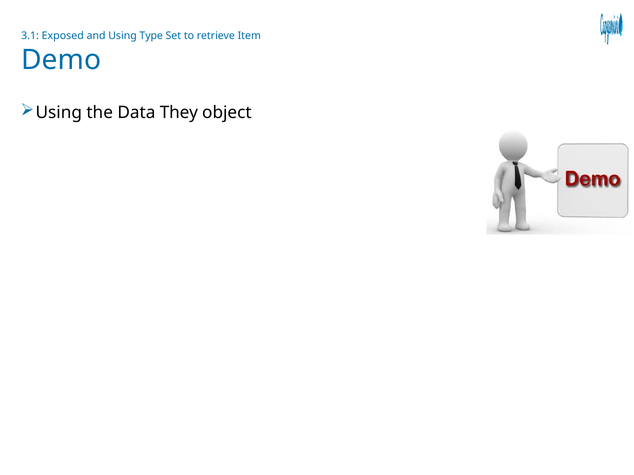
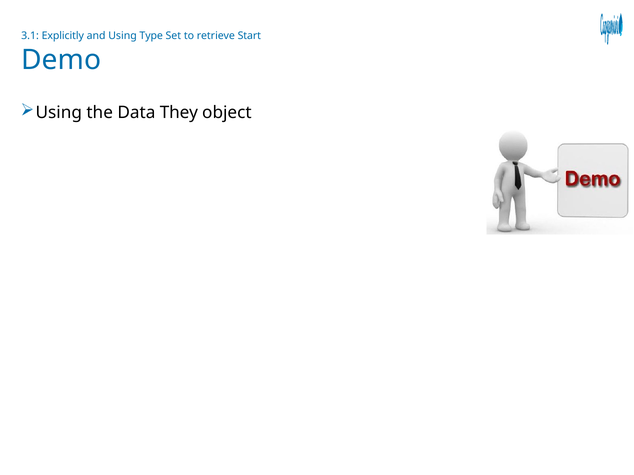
Exposed: Exposed -> Explicitly
Item: Item -> Start
